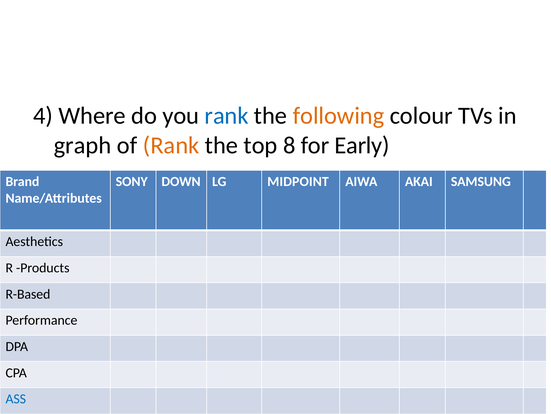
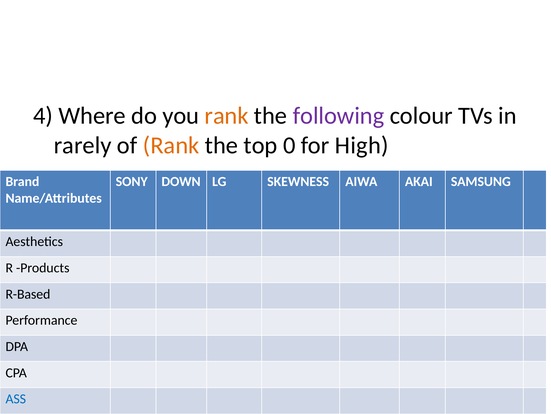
rank at (227, 116) colour: blue -> orange
following colour: orange -> purple
graph: graph -> rarely
8: 8 -> 0
Early: Early -> High
MIDPOINT: MIDPOINT -> SKEWNESS
